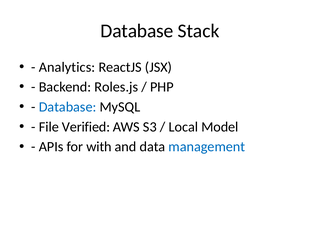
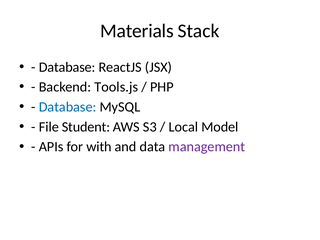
Database at (137, 31): Database -> Materials
Analytics at (67, 67): Analytics -> Database
Roles.js: Roles.js -> Tools.js
Verified: Verified -> Student
management colour: blue -> purple
